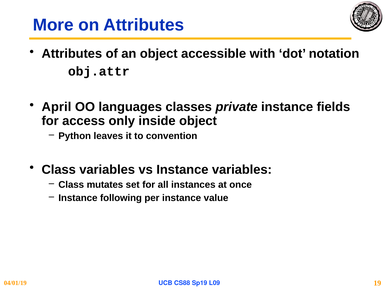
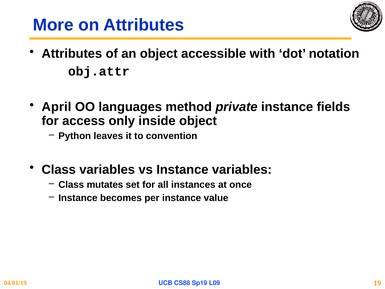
classes: classes -> method
following: following -> becomes
